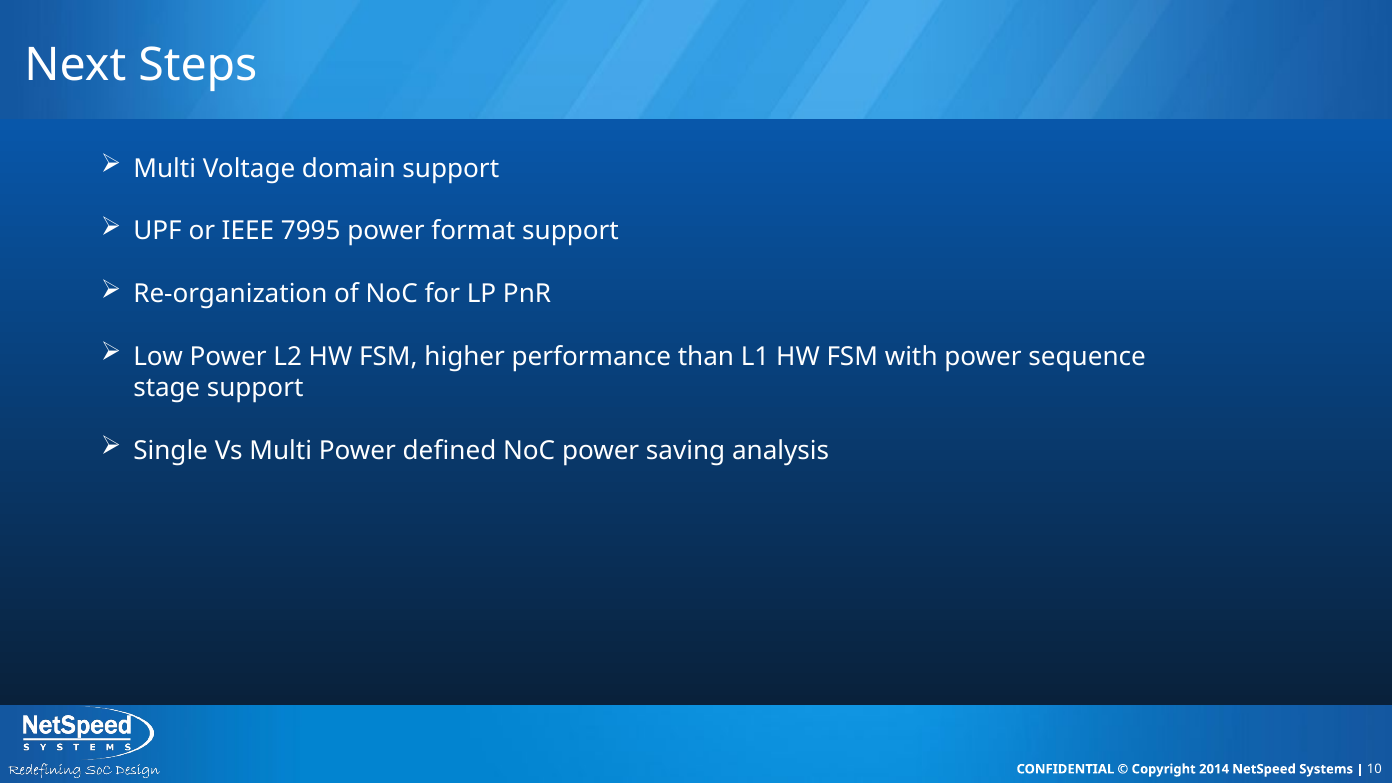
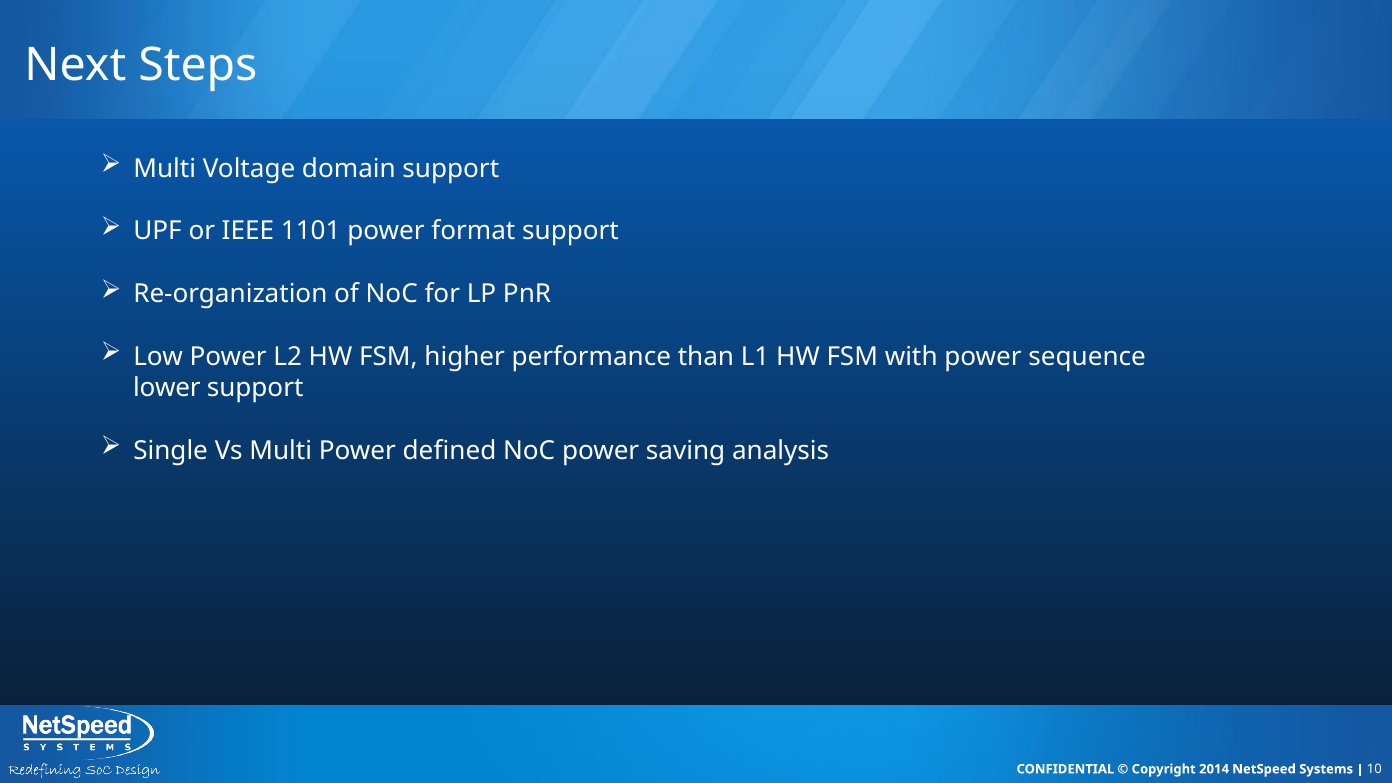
7995: 7995 -> 1101
stage: stage -> lower
